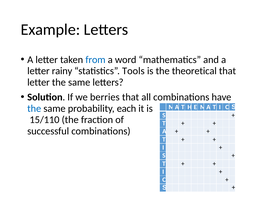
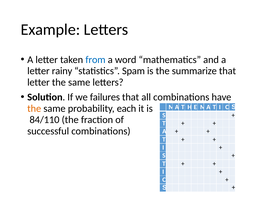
Tools: Tools -> Spam
theoretical: theoretical -> summarize
berries: berries -> failures
the at (34, 108) colour: blue -> orange
15/110: 15/110 -> 84/110
